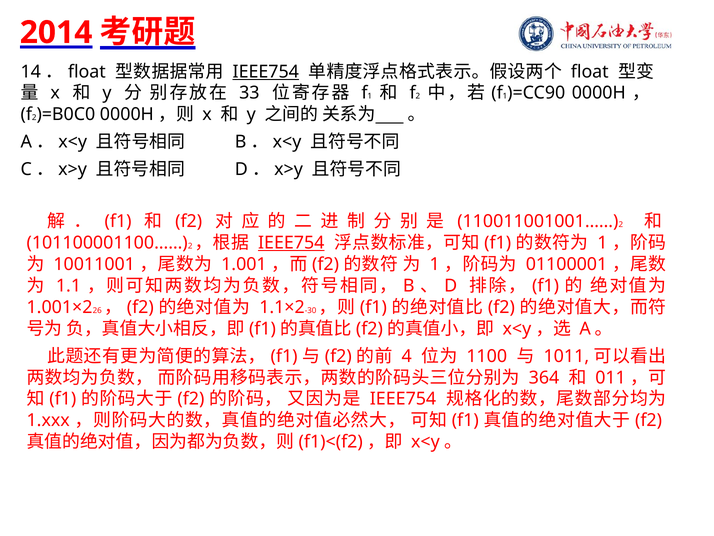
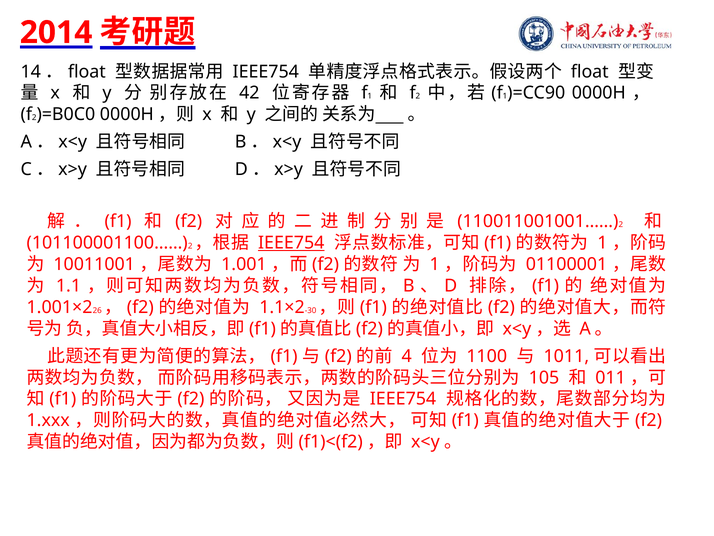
IEEE754 at (266, 72) underline: present -> none
33: 33 -> 42
364: 364 -> 105
